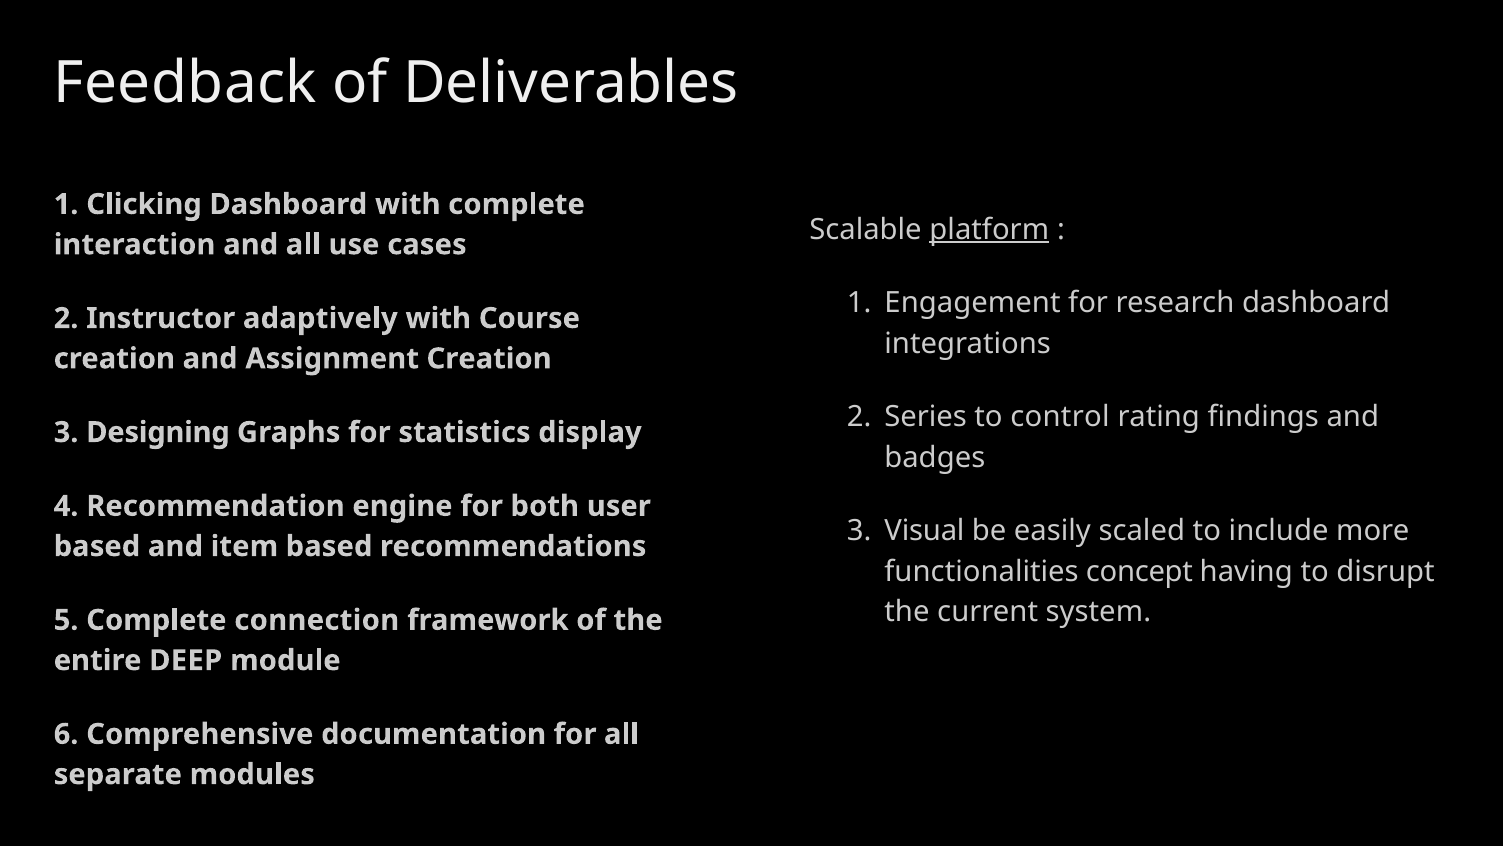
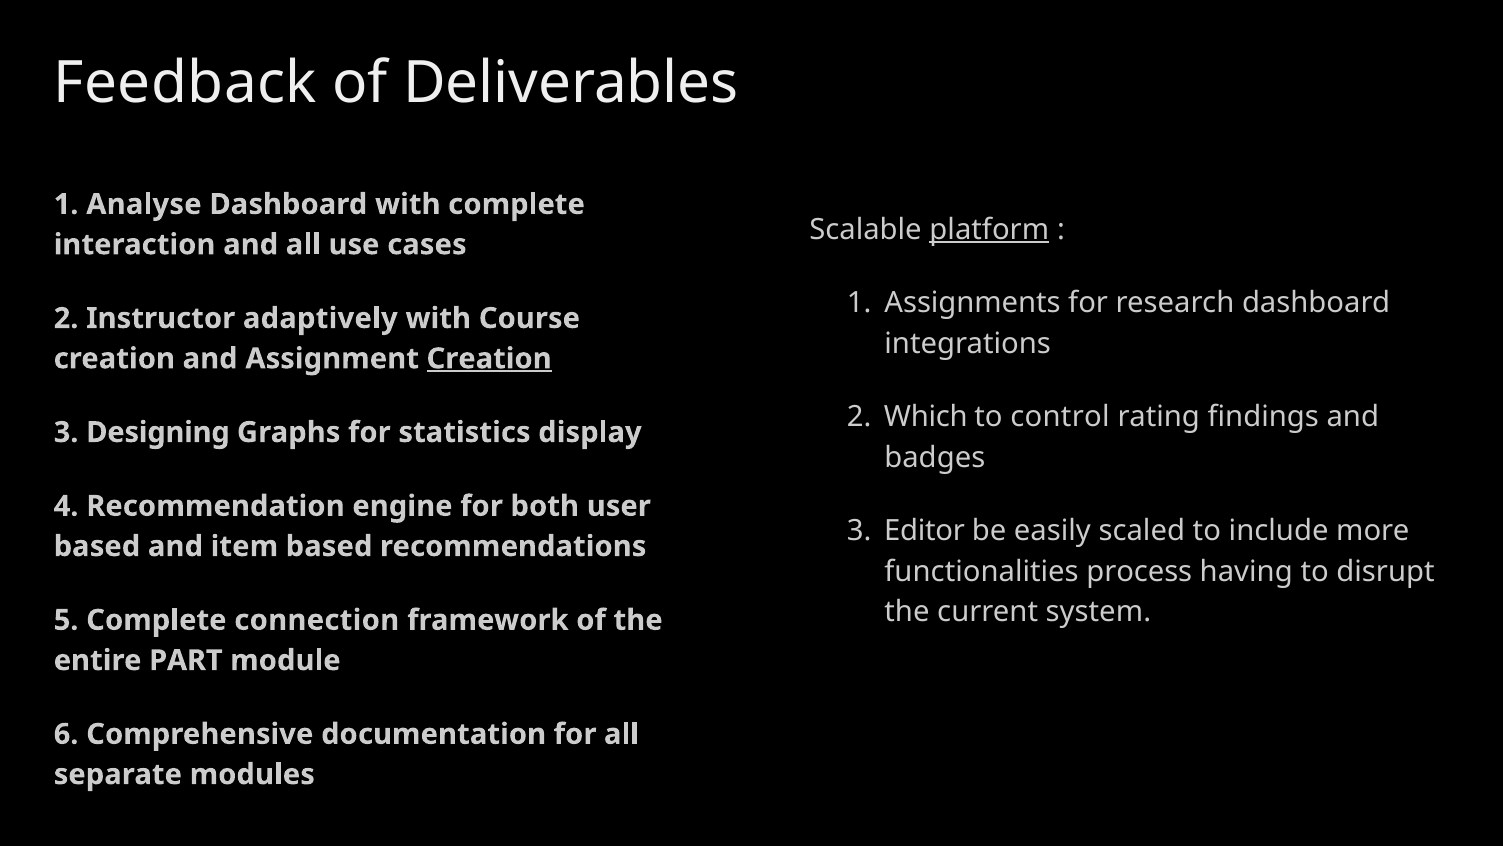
Clicking: Clicking -> Analyse
Engagement: Engagement -> Assignments
Creation at (489, 358) underline: none -> present
Series: Series -> Which
Visual: Visual -> Editor
concept: concept -> process
DEEP: DEEP -> PART
